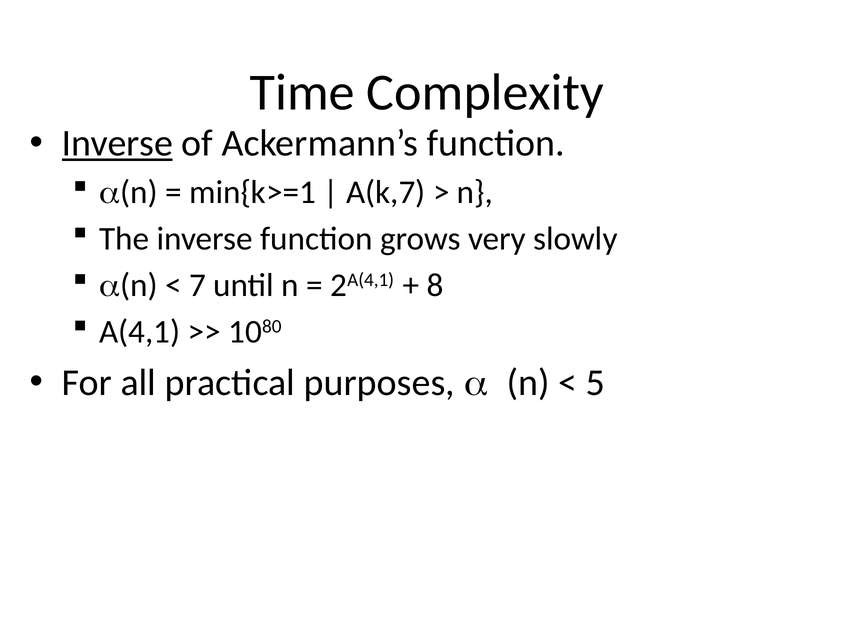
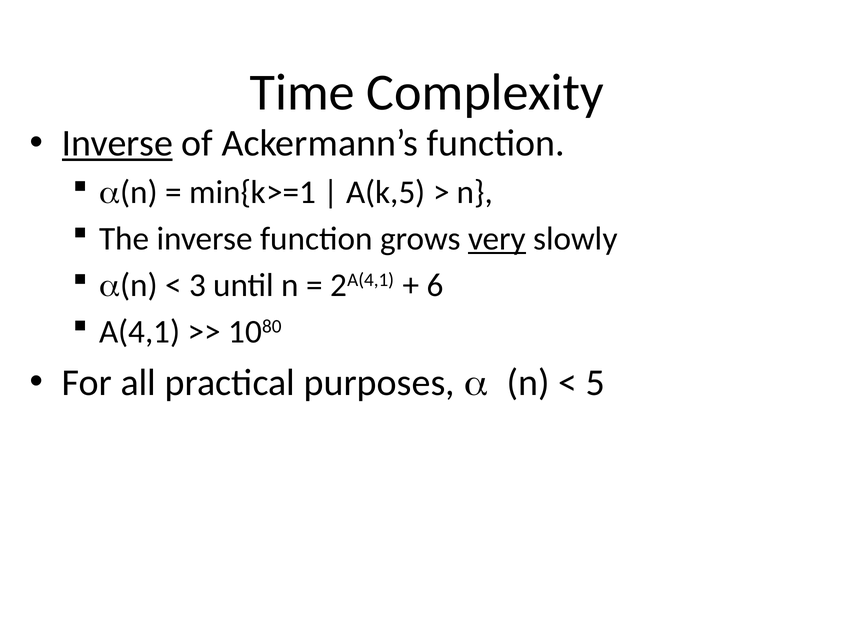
A(k,7: A(k,7 -> A(k,5
very underline: none -> present
7: 7 -> 3
8: 8 -> 6
